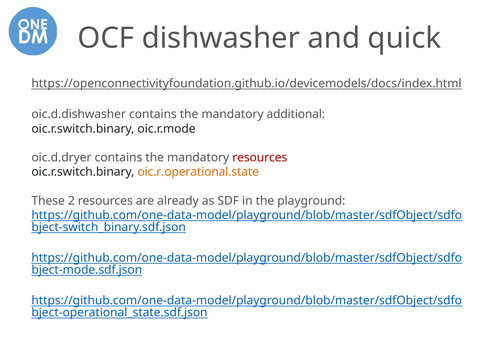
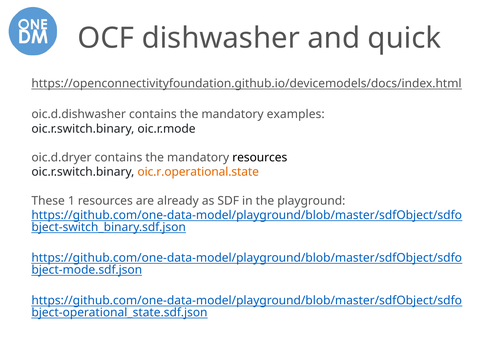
additional: additional -> examples
resources at (260, 158) colour: red -> black
2: 2 -> 1
